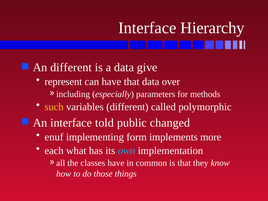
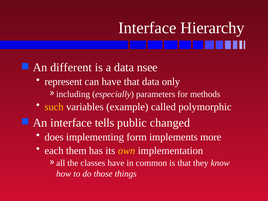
give: give -> nsee
over: over -> only
variables different: different -> example
told: told -> tells
enuf: enuf -> does
what: what -> them
own colour: light blue -> yellow
